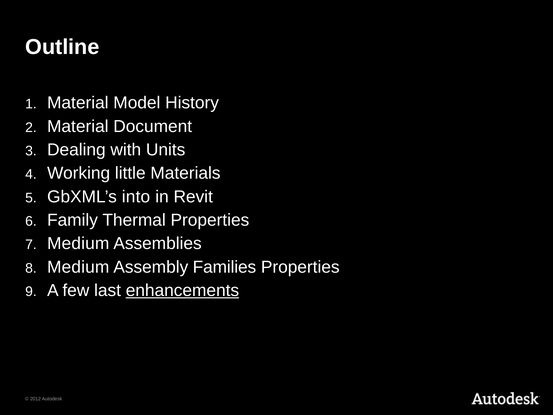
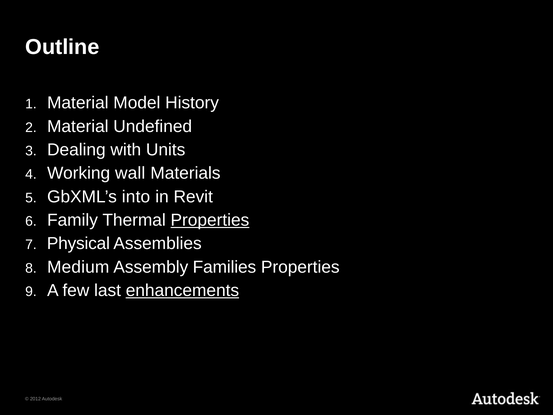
Document: Document -> Undefined
little: little -> wall
Properties at (210, 220) underline: none -> present
Medium at (78, 243): Medium -> Physical
